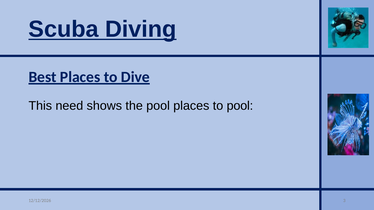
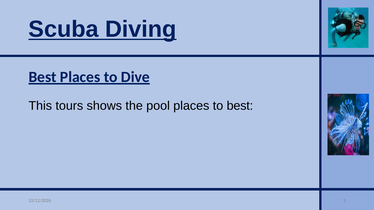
need: need -> tours
to pool: pool -> best
